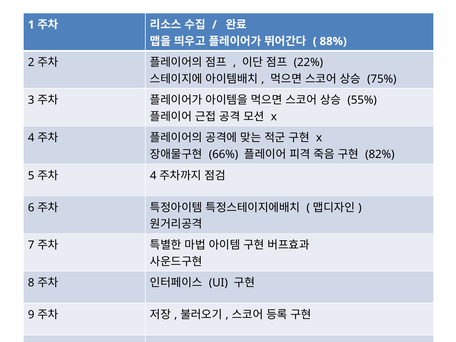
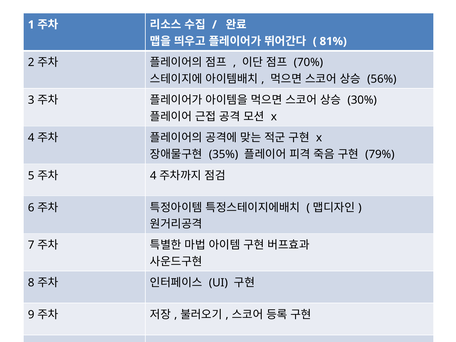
88%: 88% -> 81%
22%: 22% -> 70%
75%: 75% -> 56%
55%: 55% -> 30%
66%: 66% -> 35%
82%: 82% -> 79%
